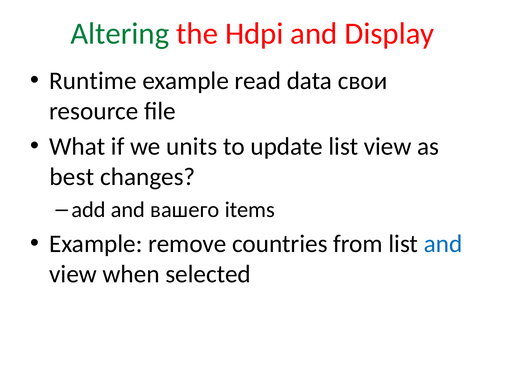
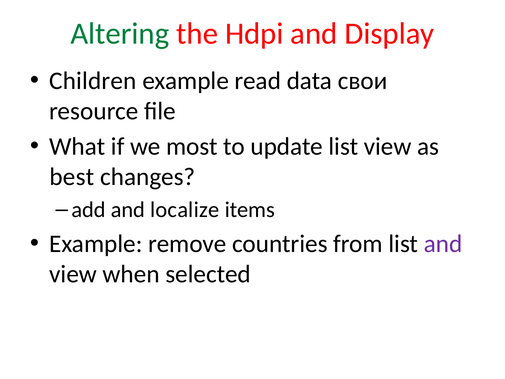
Runtime: Runtime -> Children
units: units -> most
вашего: вашего -> localize
and at (443, 244) colour: blue -> purple
